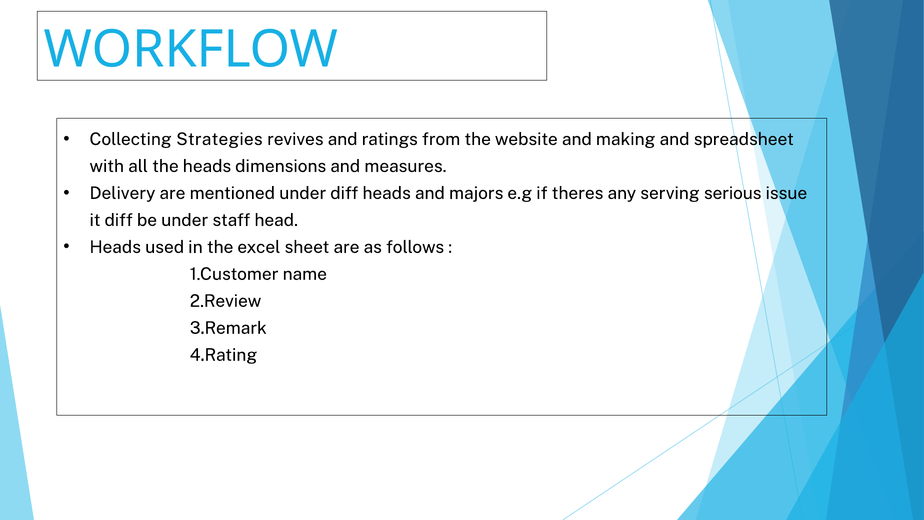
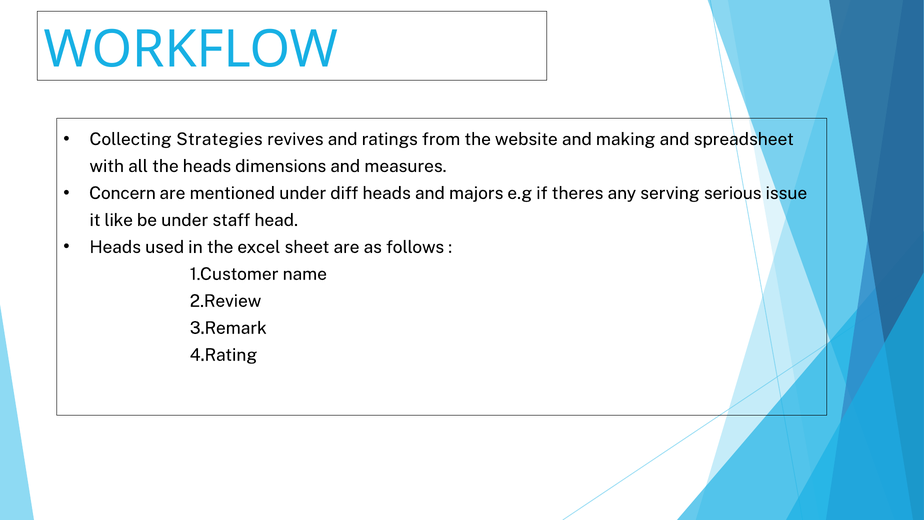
Delivery: Delivery -> Concern
it diff: diff -> like
